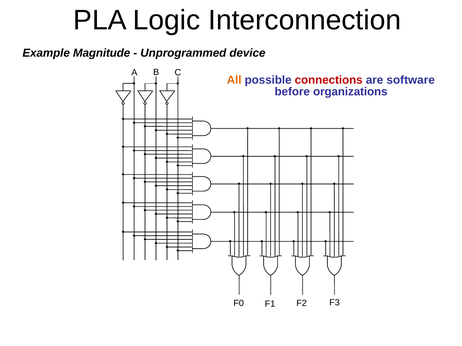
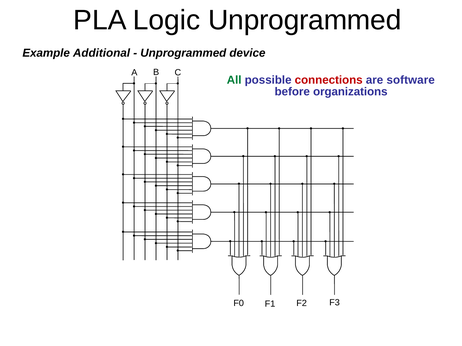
Logic Interconnection: Interconnection -> Unprogrammed
Magnitude: Magnitude -> Additional
All colour: orange -> green
